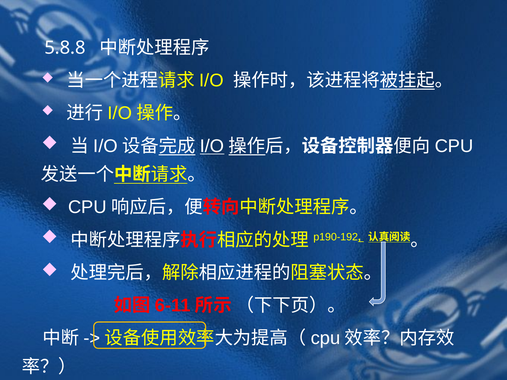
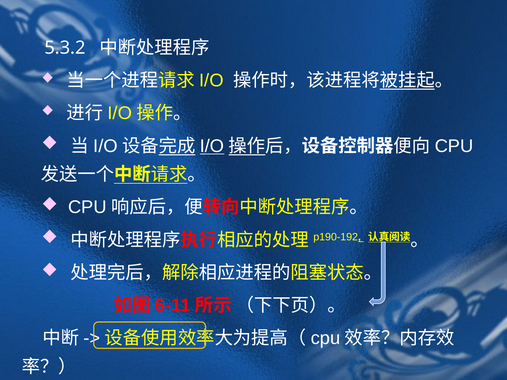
5.8.8: 5.8.8 -> 5.3.2
